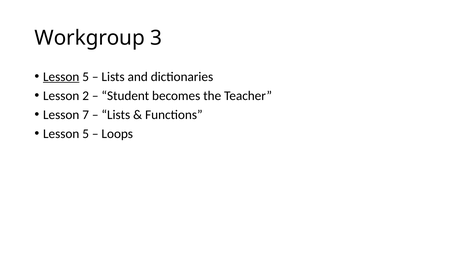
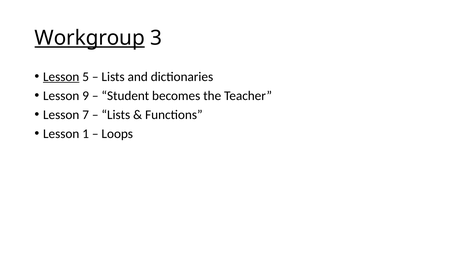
Workgroup underline: none -> present
2: 2 -> 9
5 at (86, 134): 5 -> 1
